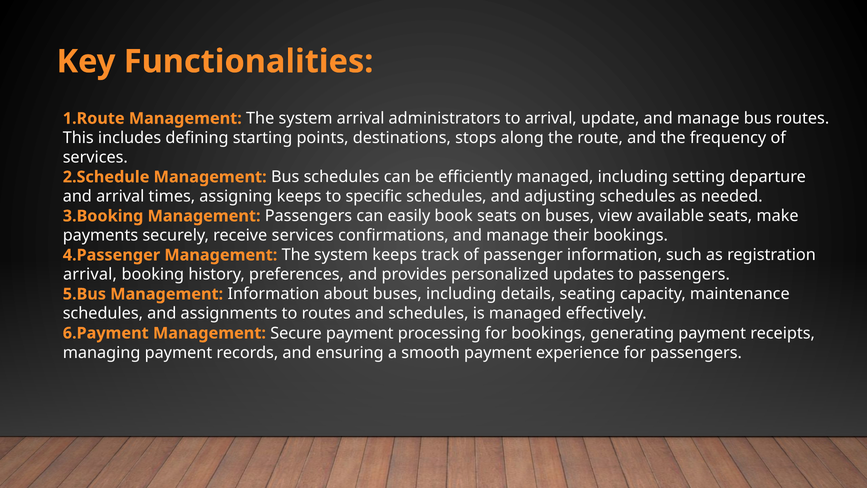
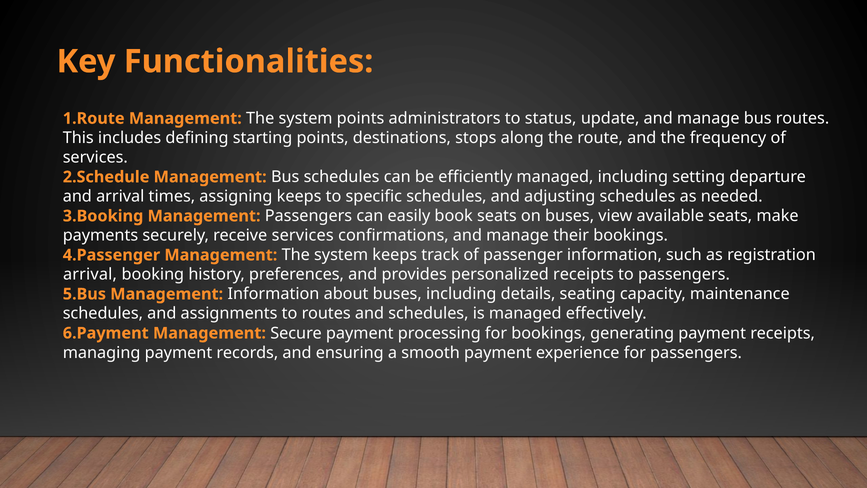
system arrival: arrival -> points
to arrival: arrival -> status
personalized updates: updates -> receipts
